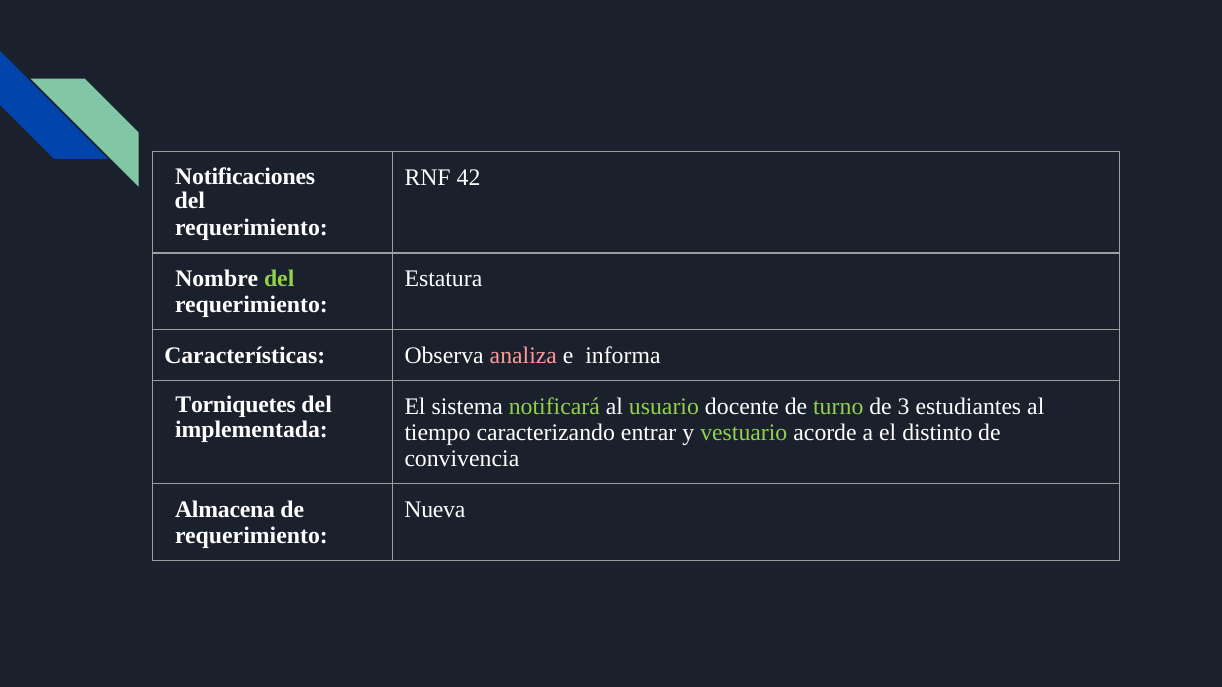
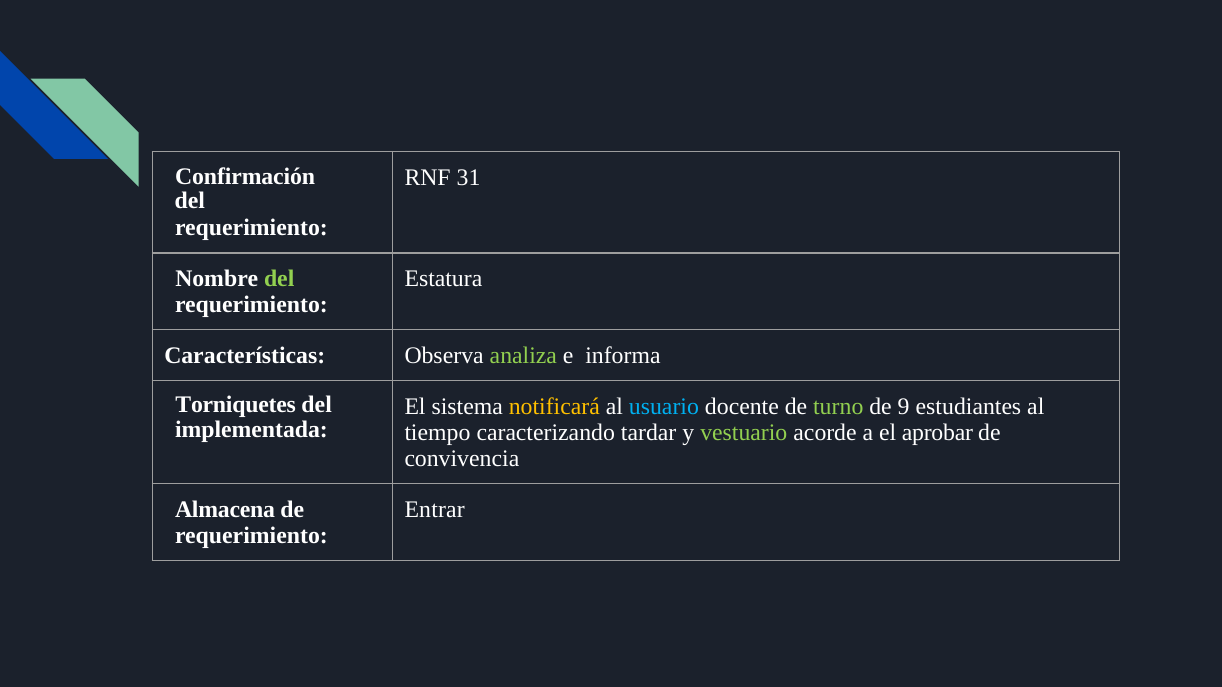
Notificaciones: Notificaciones -> Confirmación
42: 42 -> 31
analiza colour: pink -> light green
notificará colour: light green -> yellow
usuario colour: light green -> light blue
3: 3 -> 9
entrar: entrar -> tardar
distinto: distinto -> aprobar
Nueva: Nueva -> Entrar
